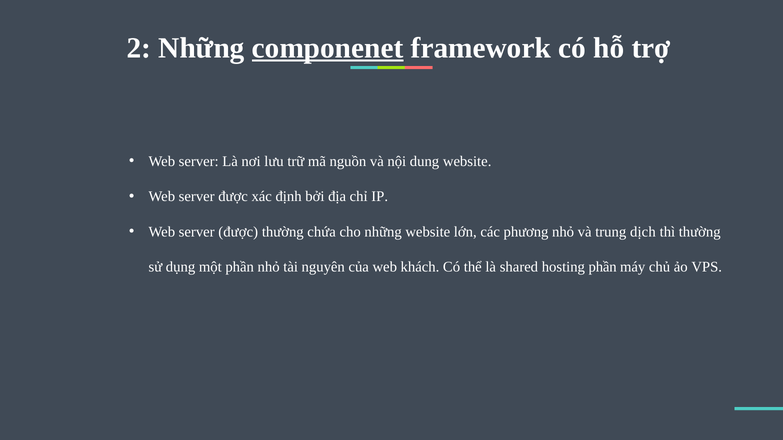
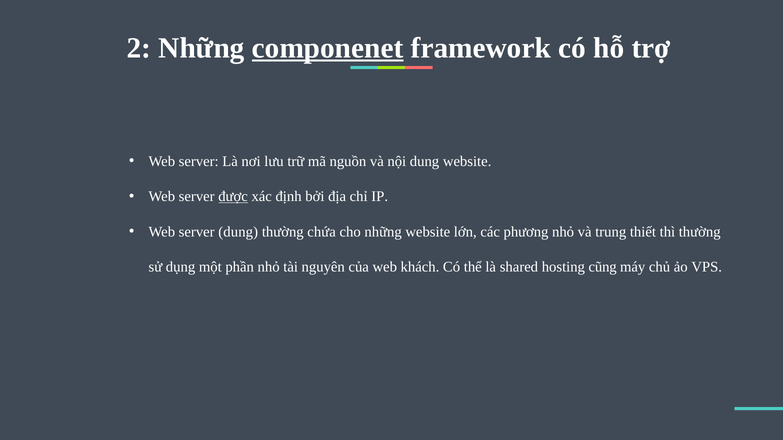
được at (233, 197) underline: none -> present
được at (238, 232): được -> dung
dịch: dịch -> thiết
hosting phần: phần -> cũng
